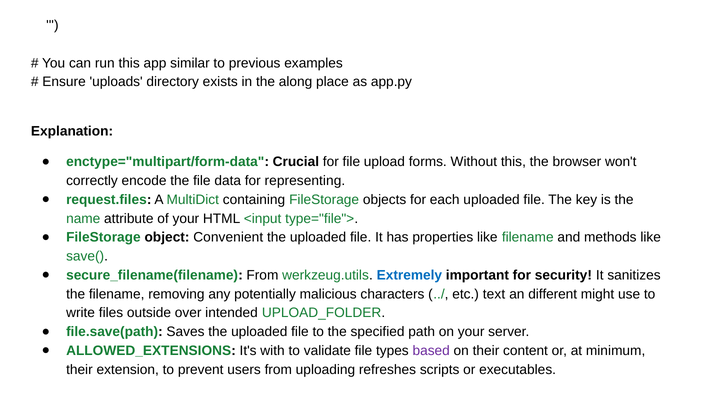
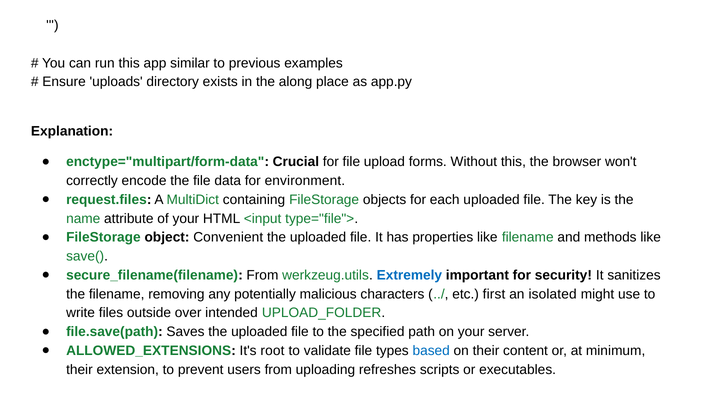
representing: representing -> environment
text: text -> first
different: different -> isolated
with: with -> root
based colour: purple -> blue
